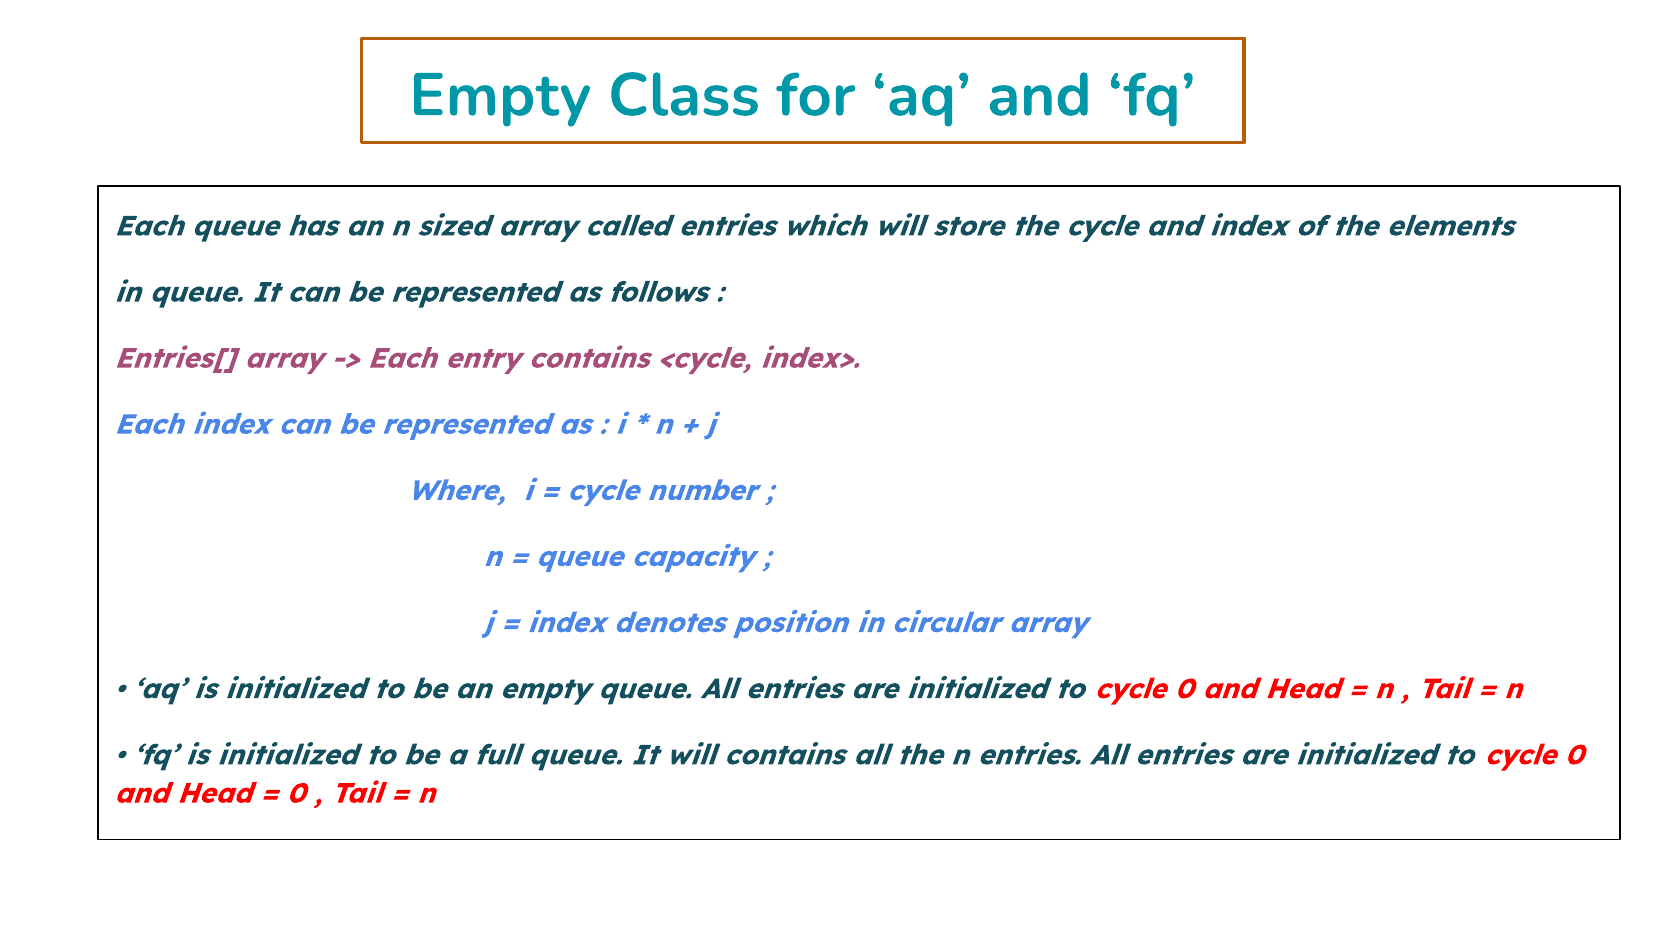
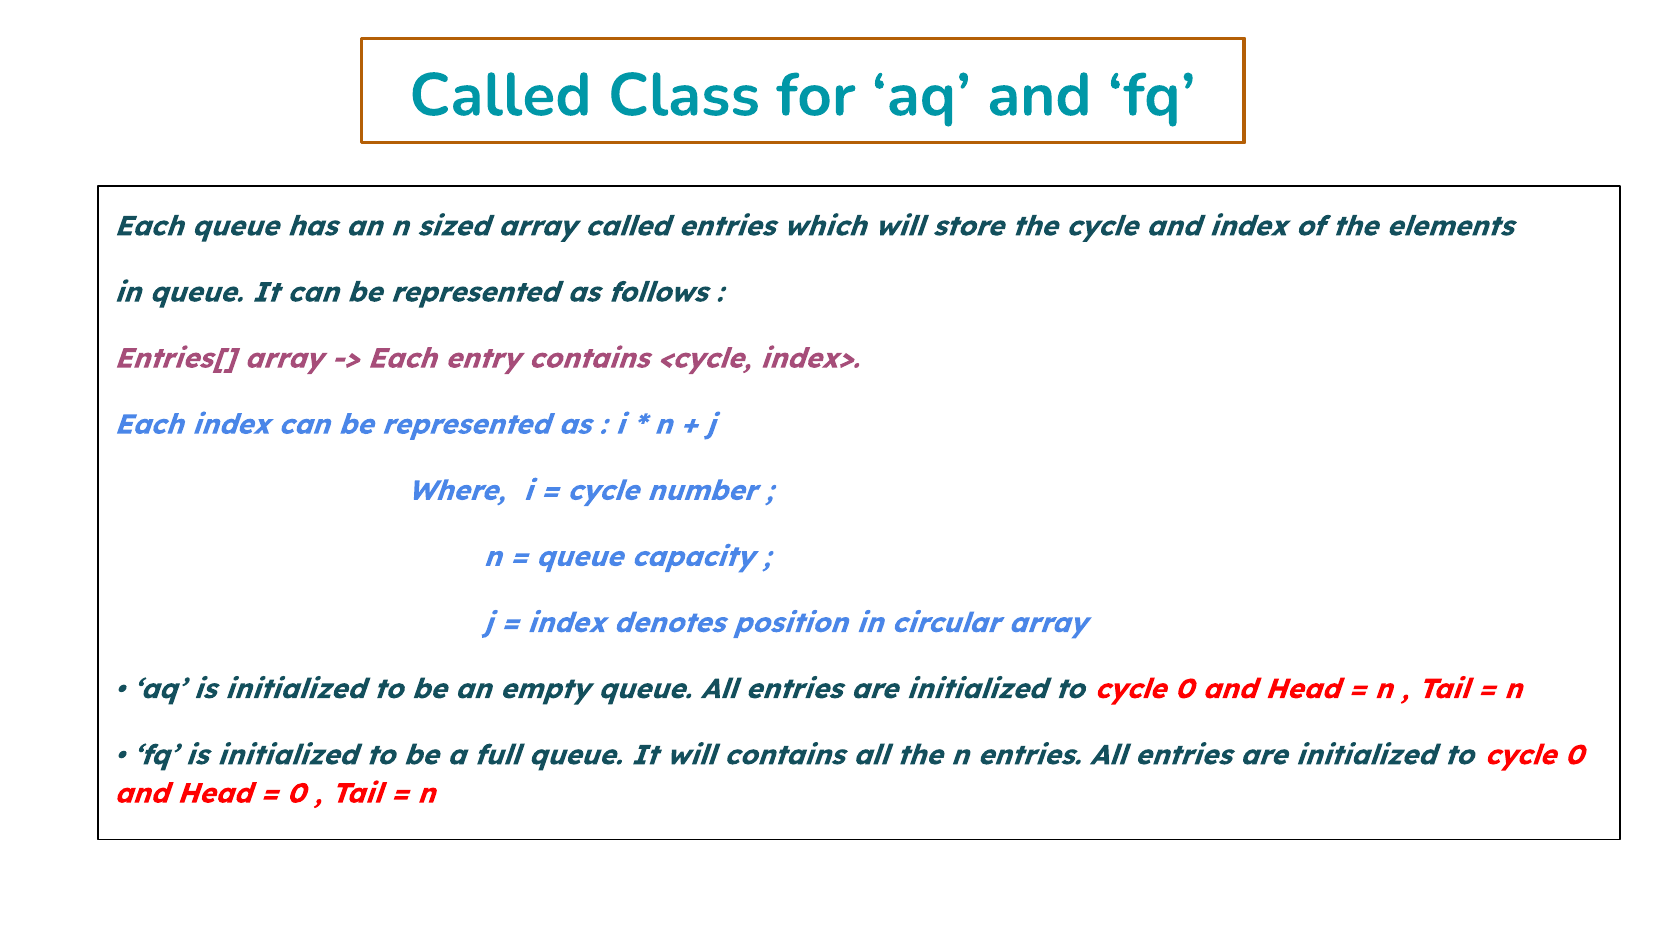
Empty at (500, 95): Empty -> Called
